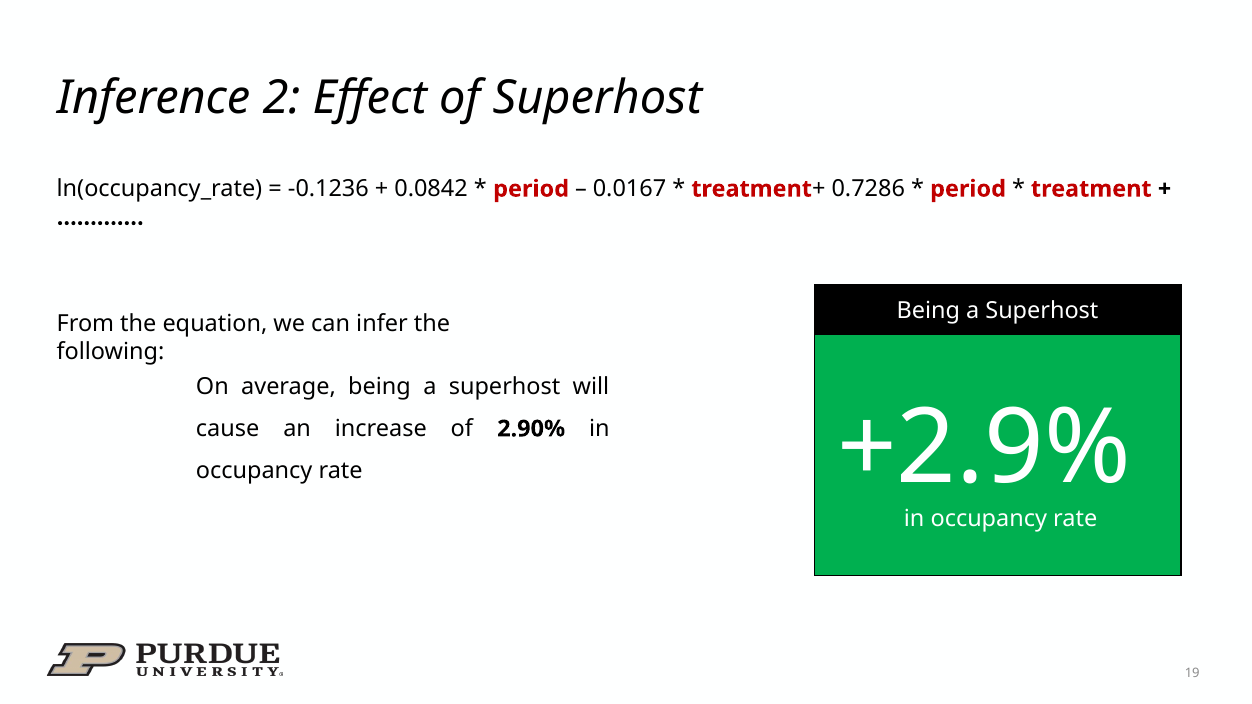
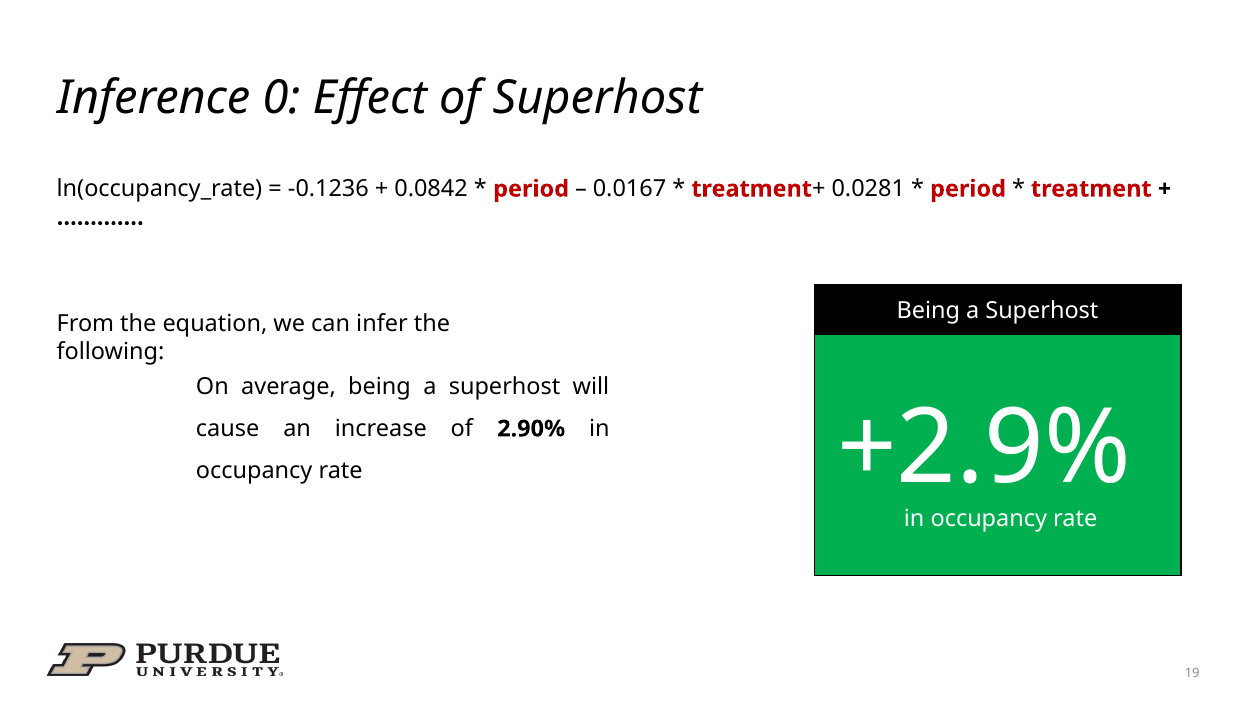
2: 2 -> 0
0.7286: 0.7286 -> 0.0281
